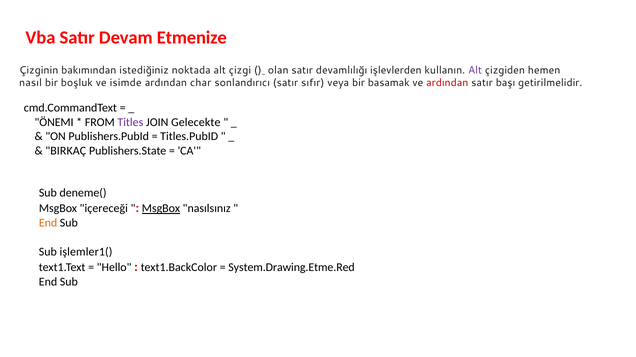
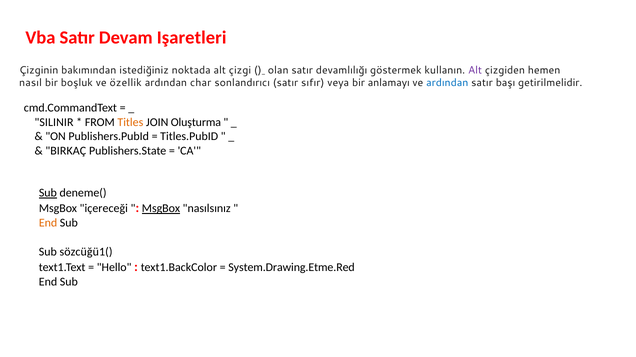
Etmenize: Etmenize -> Işaretleri
işlevlerden: işlevlerden -> göstermek
isimde: isimde -> özellik
basamak: basamak -> anlamayı
ardından at (447, 83) colour: red -> blue
ÖNEMI: ÖNEMI -> SILINIR
Titles colour: purple -> orange
Gelecekte: Gelecekte -> Oluşturma
Sub at (48, 193) underline: none -> present
işlemler1(: işlemler1( -> sözcüğü1(
